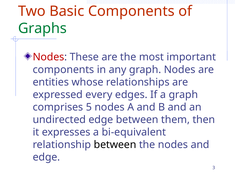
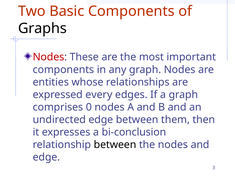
Graphs colour: green -> black
5: 5 -> 0
bi-equivalent: bi-equivalent -> bi-conclusion
